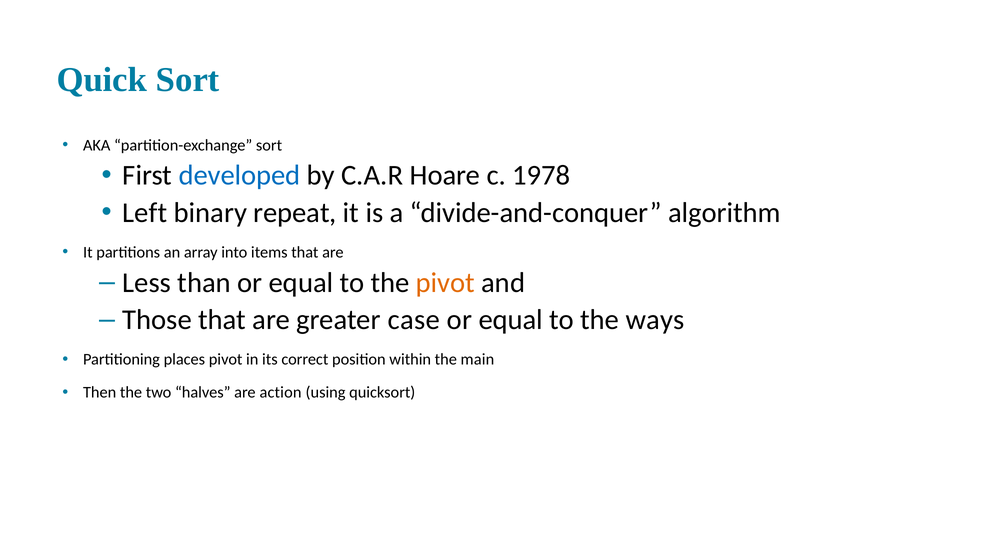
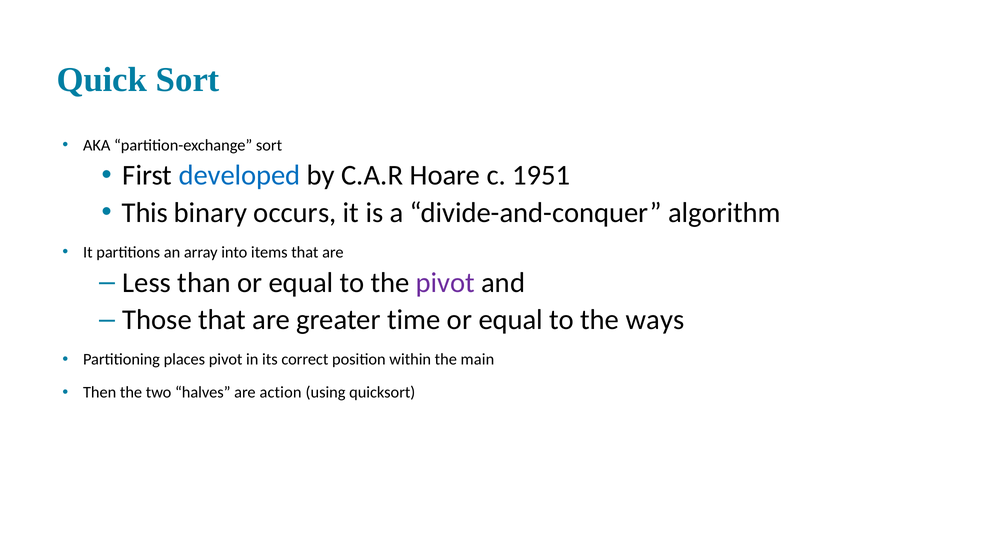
1978: 1978 -> 1951
Left: Left -> This
repeat: repeat -> occurs
pivot at (445, 283) colour: orange -> purple
case: case -> time
